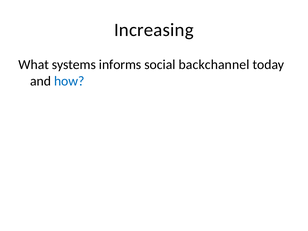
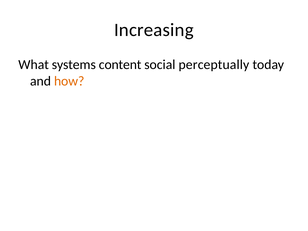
informs: informs -> content
backchannel: backchannel -> perceptually
how colour: blue -> orange
